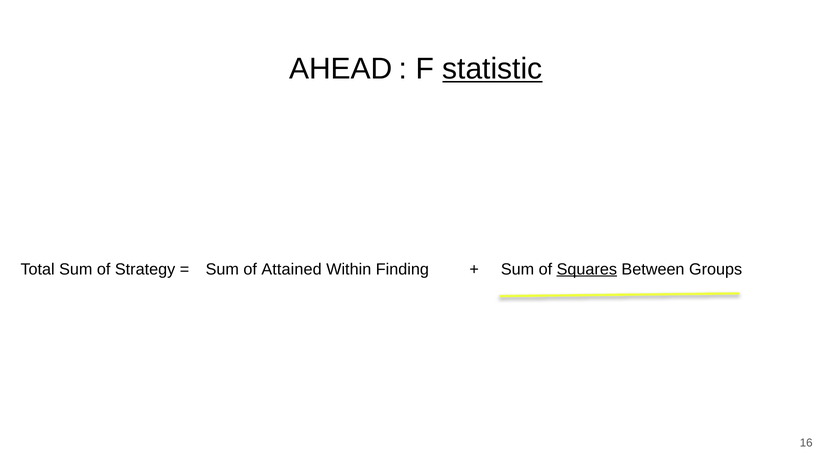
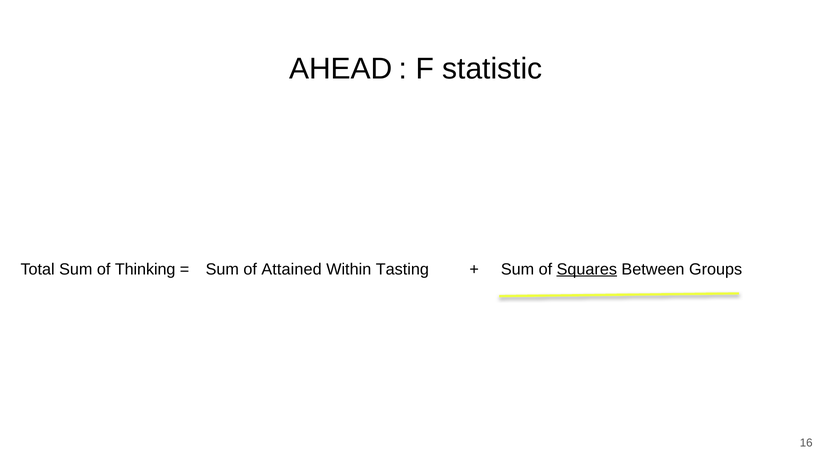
statistic underline: present -> none
Strategy: Strategy -> Thinking
Finding: Finding -> Tasting
